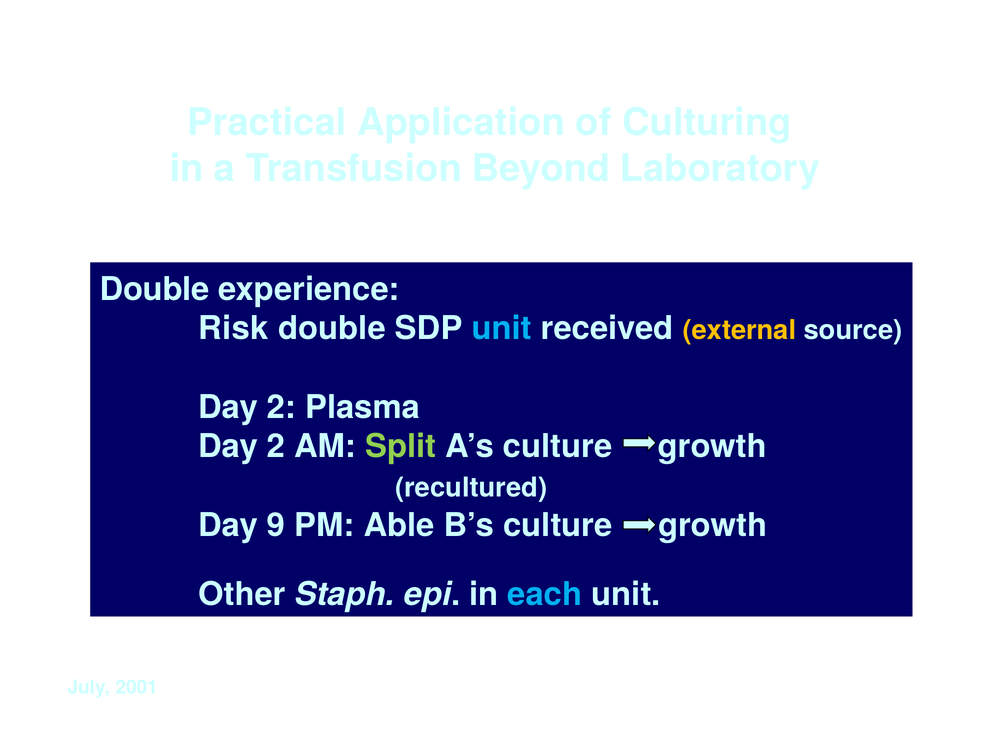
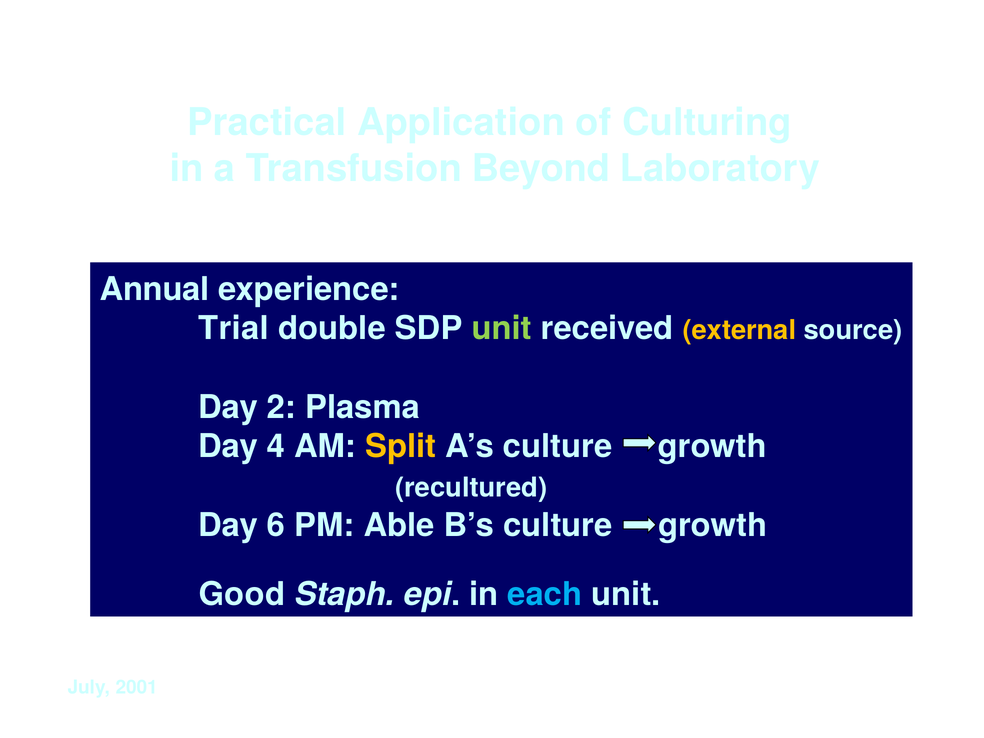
Double at (155, 289): Double -> Annual
Risk: Risk -> Trial
unit at (502, 329) colour: light blue -> light green
2 at (276, 447): 2 -> 4
Split colour: light green -> yellow
9: 9 -> 6
Other: Other -> Good
